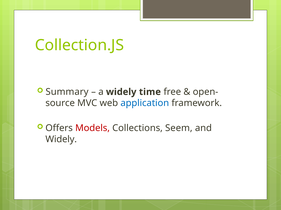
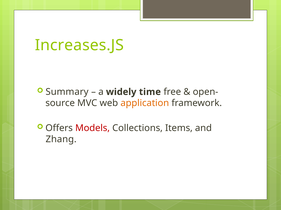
Collection.JS: Collection.JS -> Increases.JS
application colour: blue -> orange
Seem: Seem -> Items
Widely at (61, 140): Widely -> Zhang
